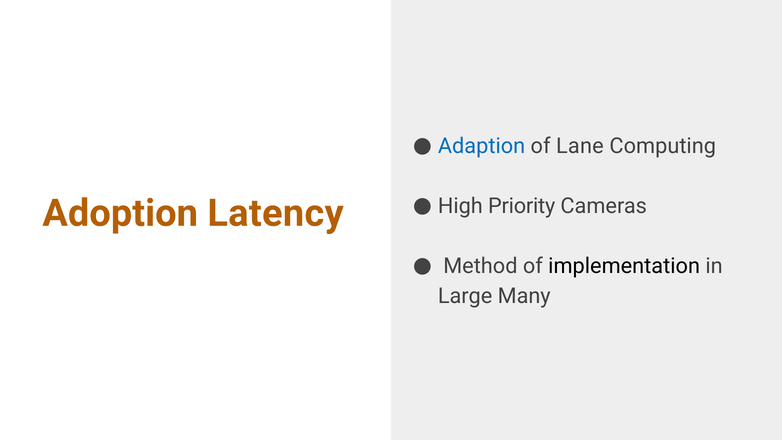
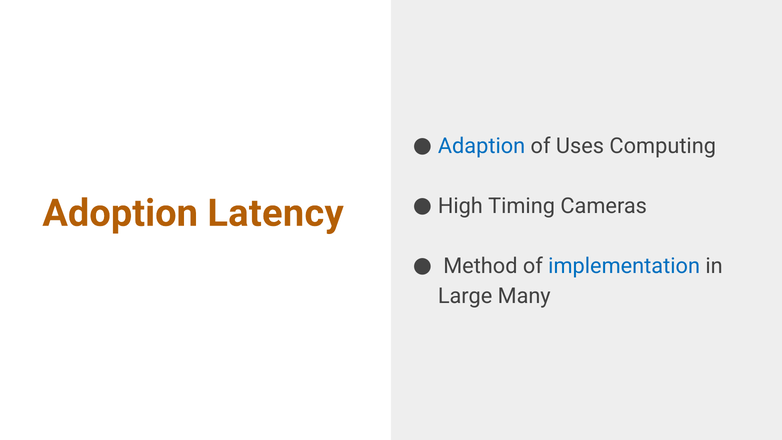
Lane: Lane -> Uses
Priority: Priority -> Timing
implementation colour: black -> blue
